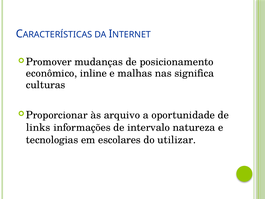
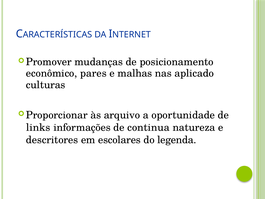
inline: inline -> pares
significa: significa -> aplicado
intervalo: intervalo -> continua
tecnologias: tecnologias -> descritores
utilizar: utilizar -> legenda
